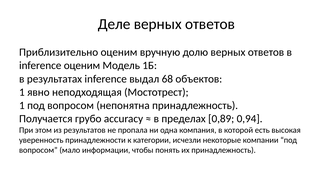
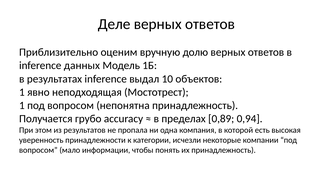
inference оценим: оценим -> данных
68: 68 -> 10
